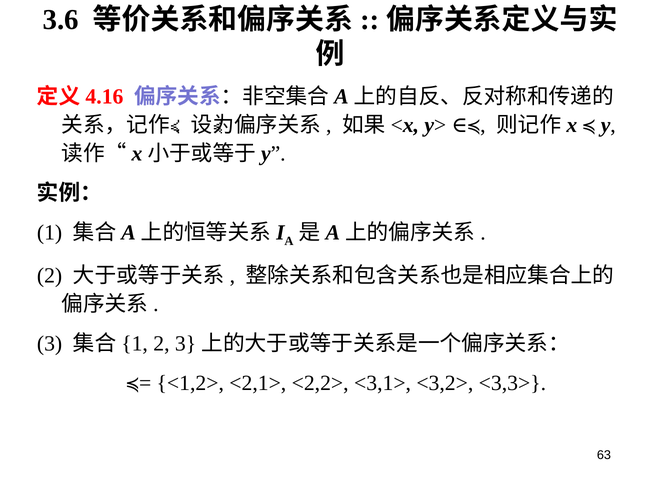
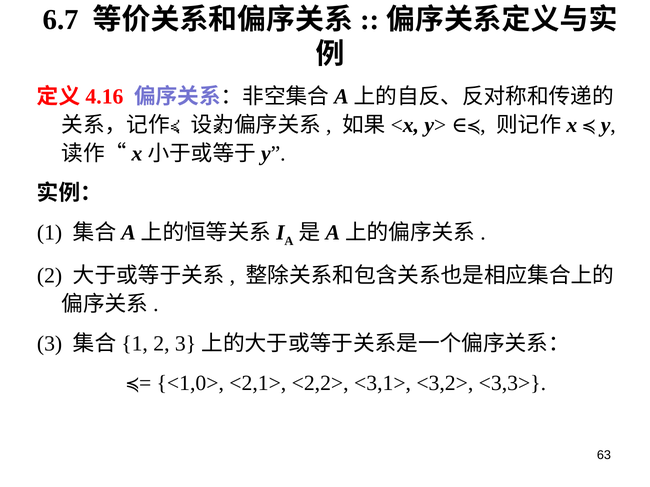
3.6: 3.6 -> 6.7
<1,2>: <1,2> -> <1,0>
